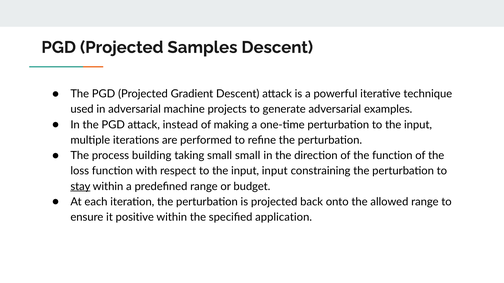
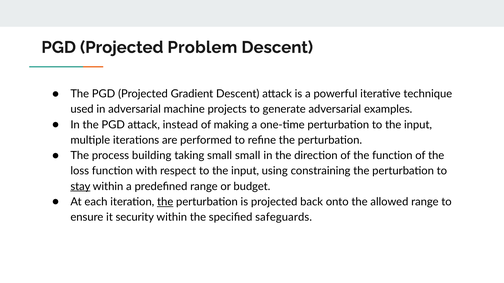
Samples: Samples -> Problem
input input: input -> using
the at (165, 202) underline: none -> present
positive: positive -> security
application: application -> safeguards
